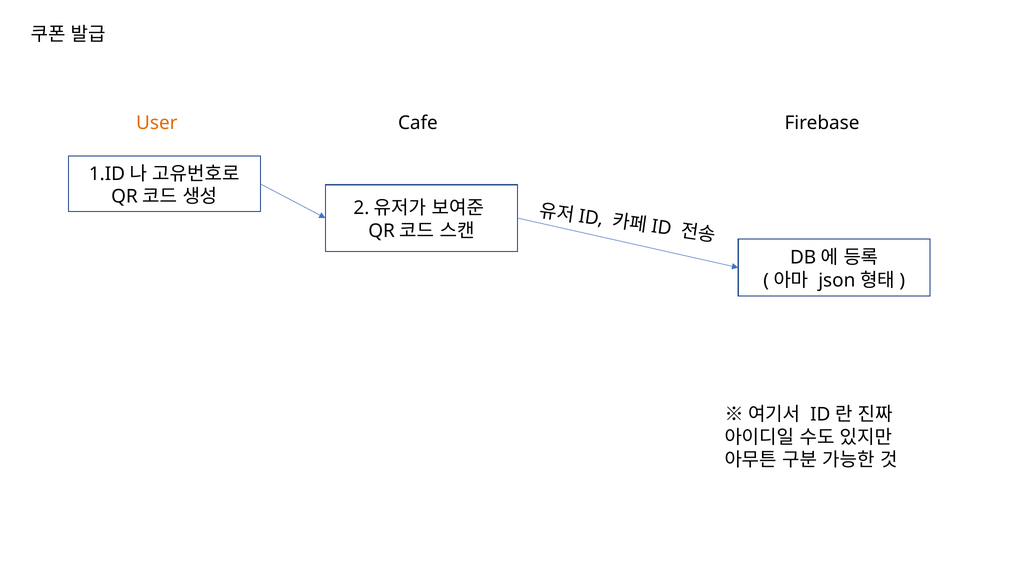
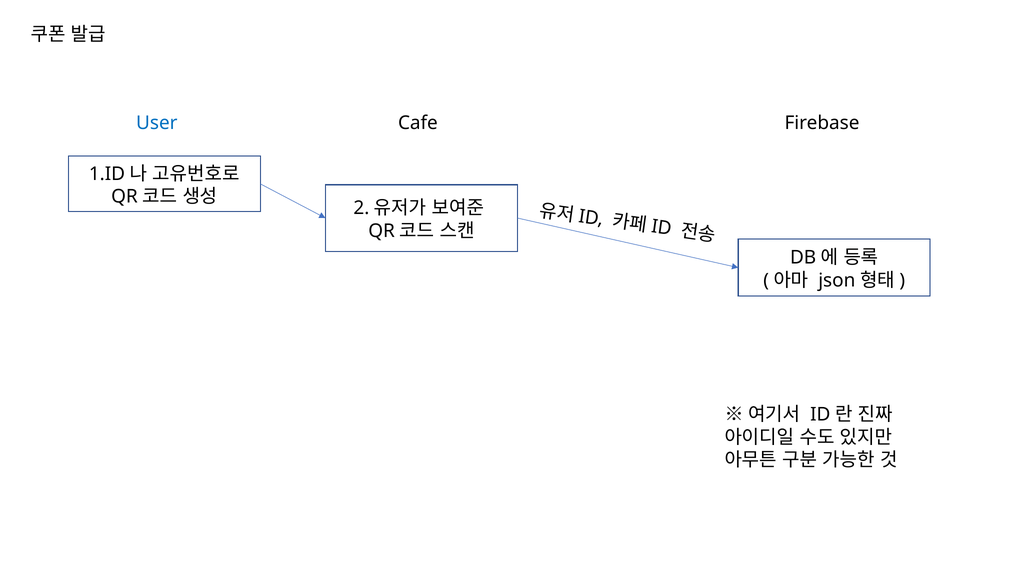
User colour: orange -> blue
